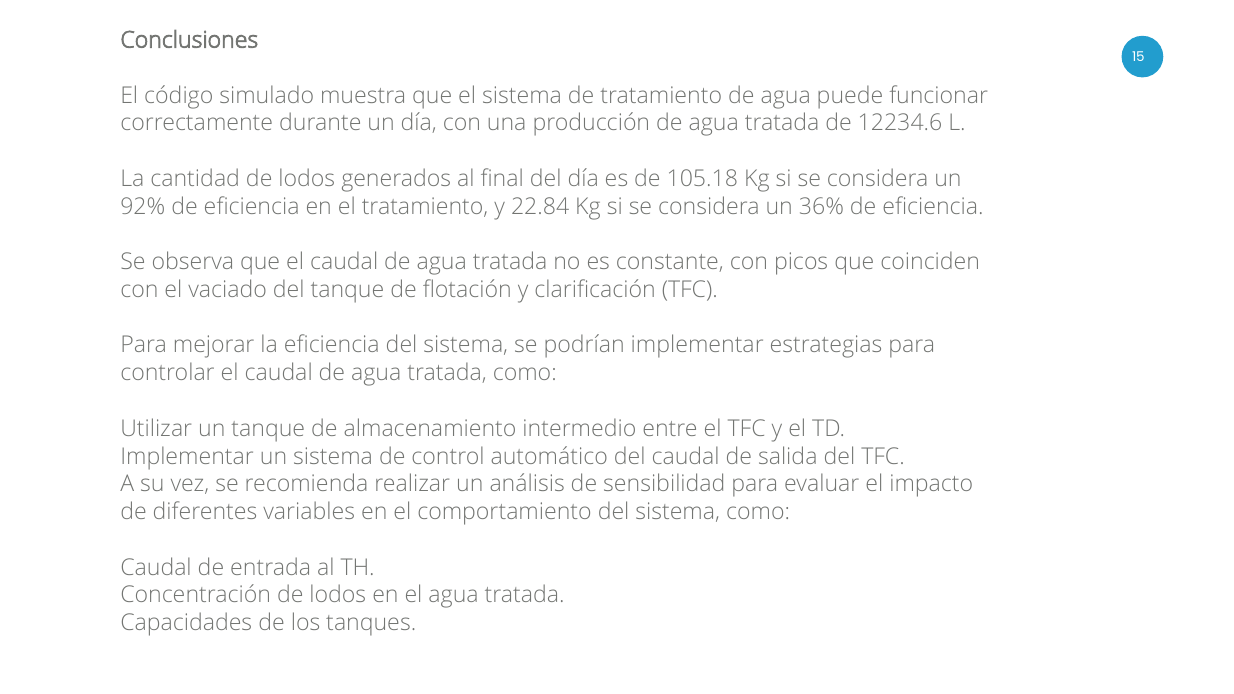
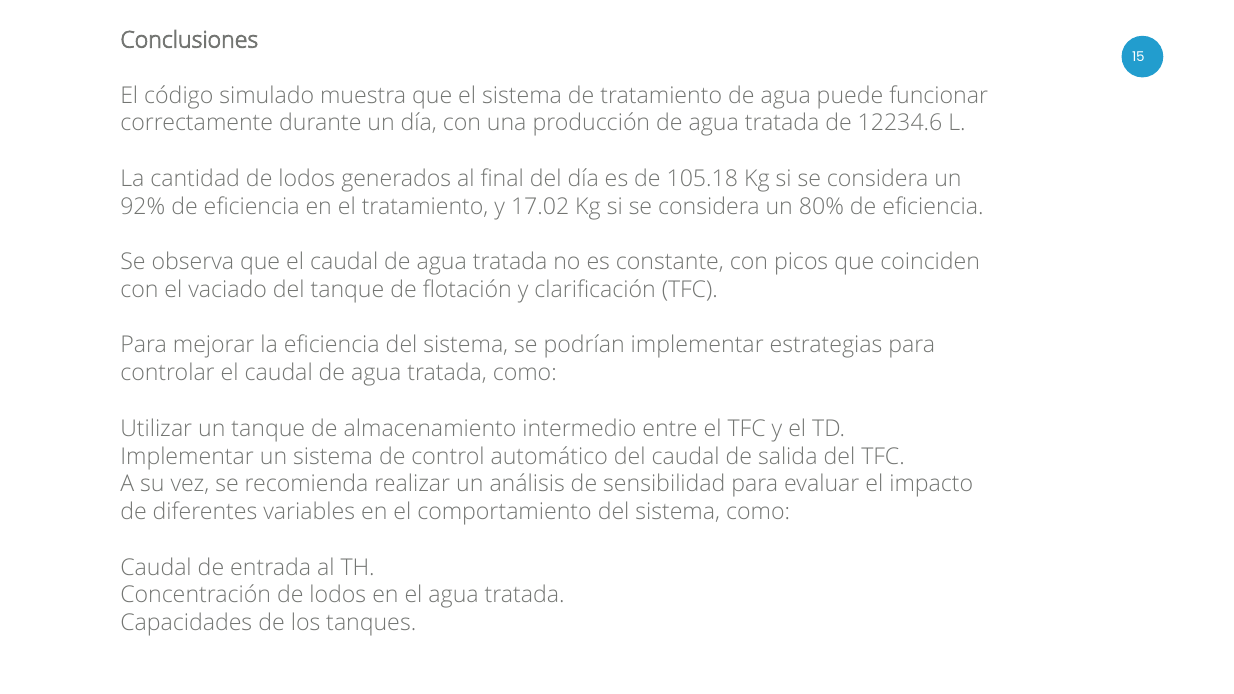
22.84: 22.84 -> 17.02
36%: 36% -> 80%
